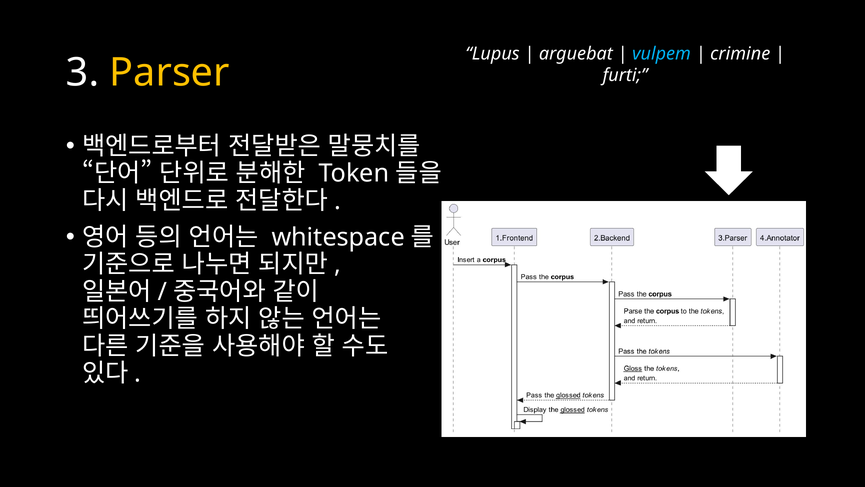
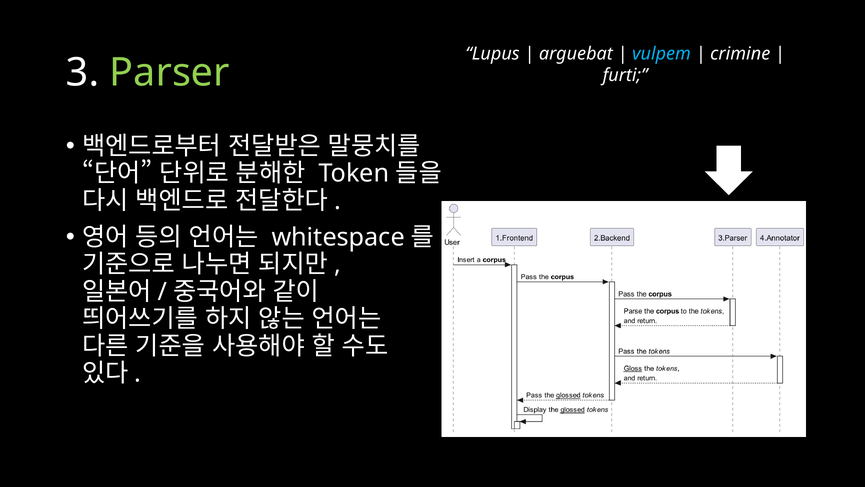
Parser colour: yellow -> light green
